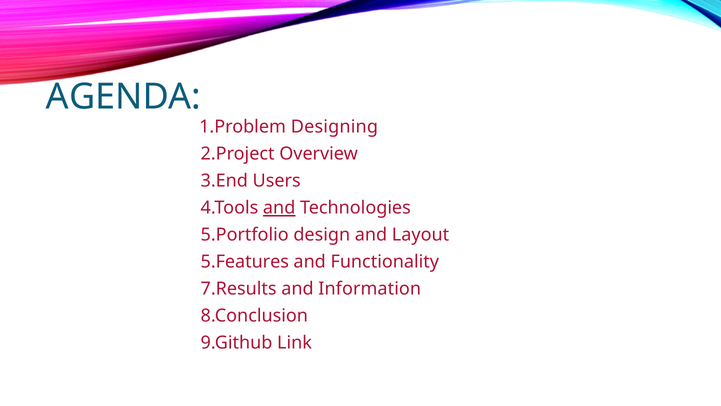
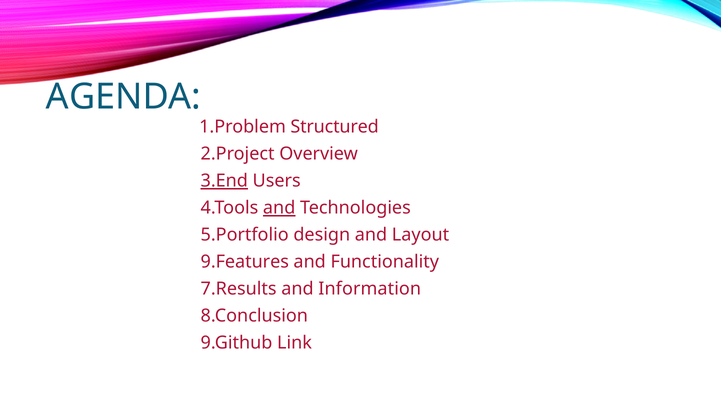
Designing: Designing -> Structured
3.End underline: none -> present
5.Features: 5.Features -> 9.Features
